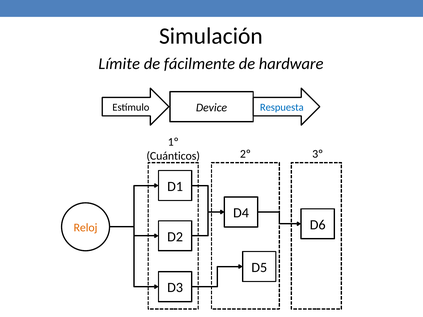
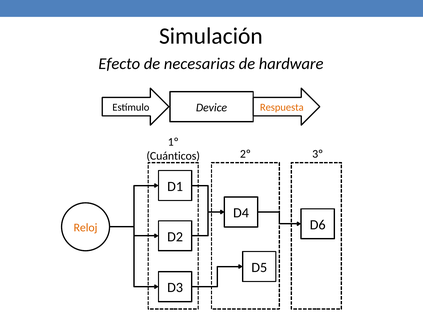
Límite: Límite -> Efecto
fácilmente: fácilmente -> necesarias
Respuesta colour: blue -> orange
